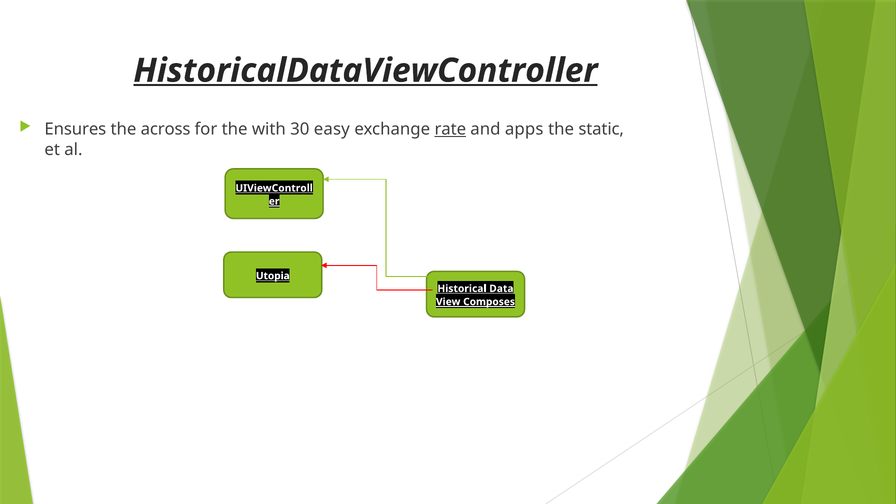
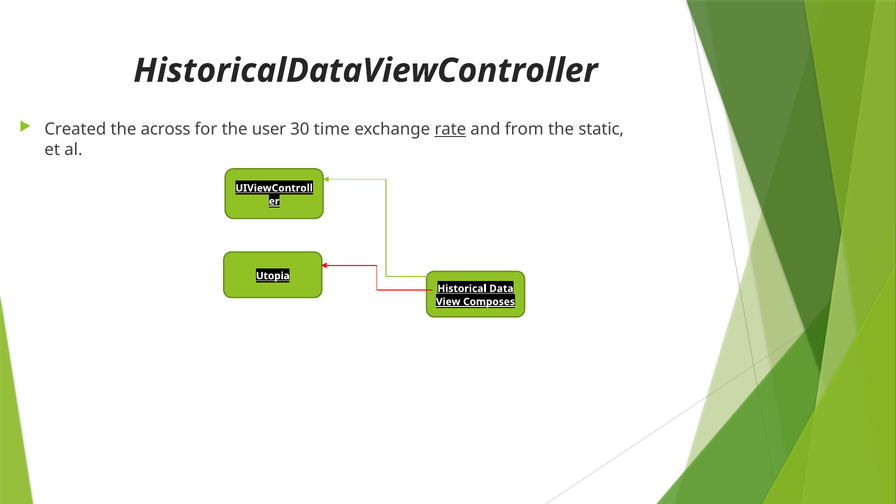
HistoricalDataViewController underline: present -> none
Ensures: Ensures -> Created
with: with -> user
easy: easy -> time
apps: apps -> from
